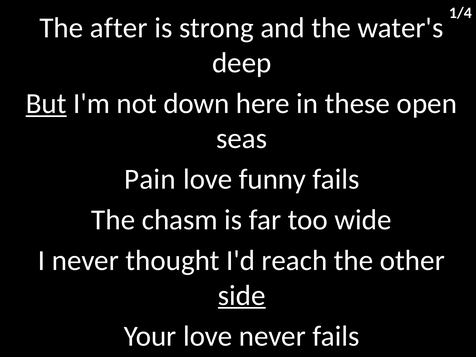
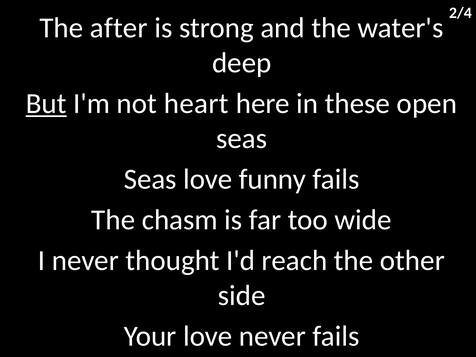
1/4: 1/4 -> 2/4
down: down -> heart
Pain at (150, 179): Pain -> Seas
side underline: present -> none
